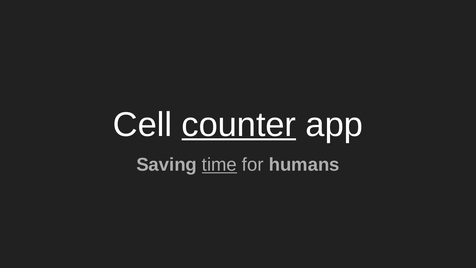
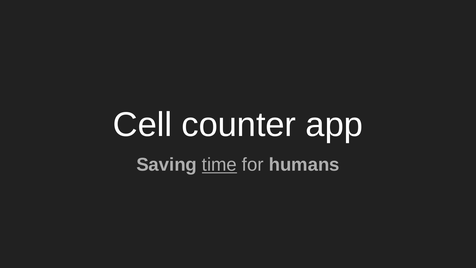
counter underline: present -> none
